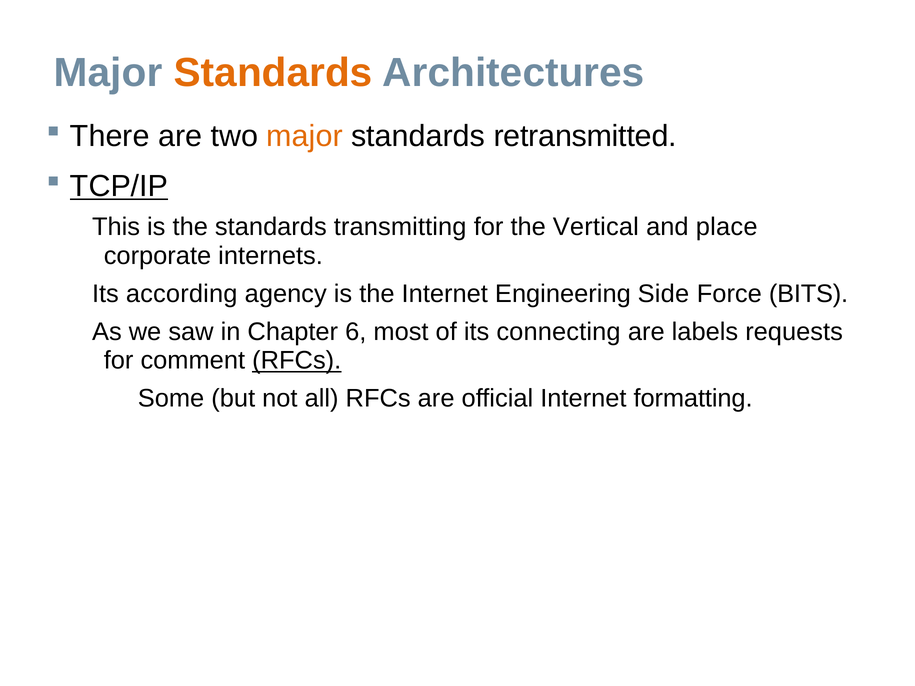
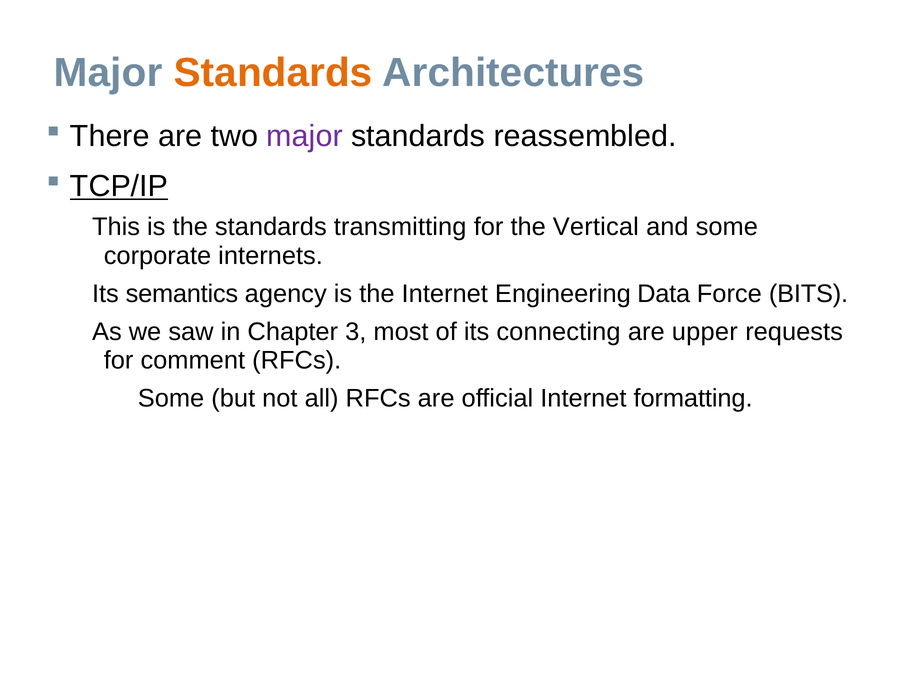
major at (305, 136) colour: orange -> purple
retransmitted: retransmitted -> reassembled
and place: place -> some
according: according -> semantics
Side: Side -> Data
6: 6 -> 3
labels: labels -> upper
RFCs at (297, 361) underline: present -> none
